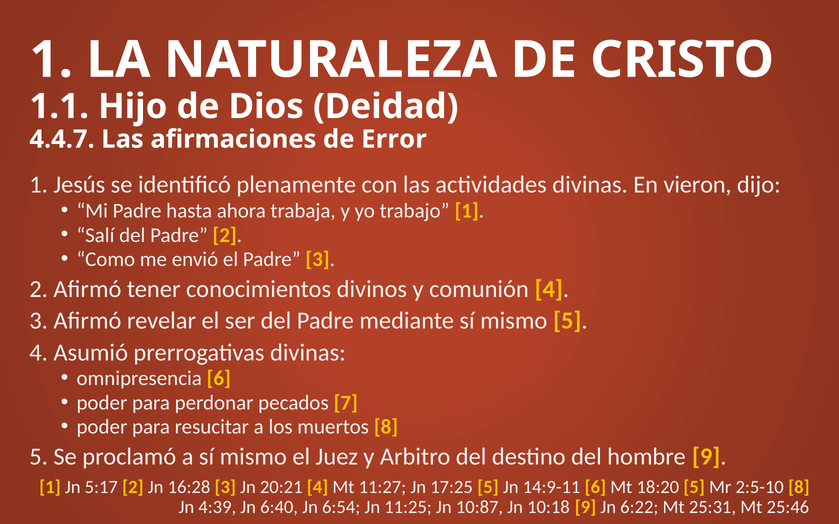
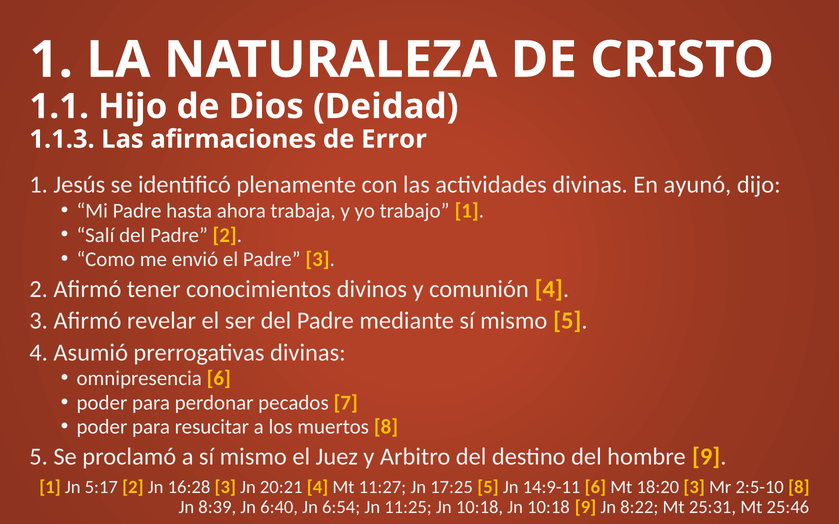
4.4.7: 4.4.7 -> 1.1.3
vieron: vieron -> ayunó
18:20 5: 5 -> 3
4:39: 4:39 -> 8:39
11:25 Jn 10:87: 10:87 -> 10:18
6:22: 6:22 -> 8:22
